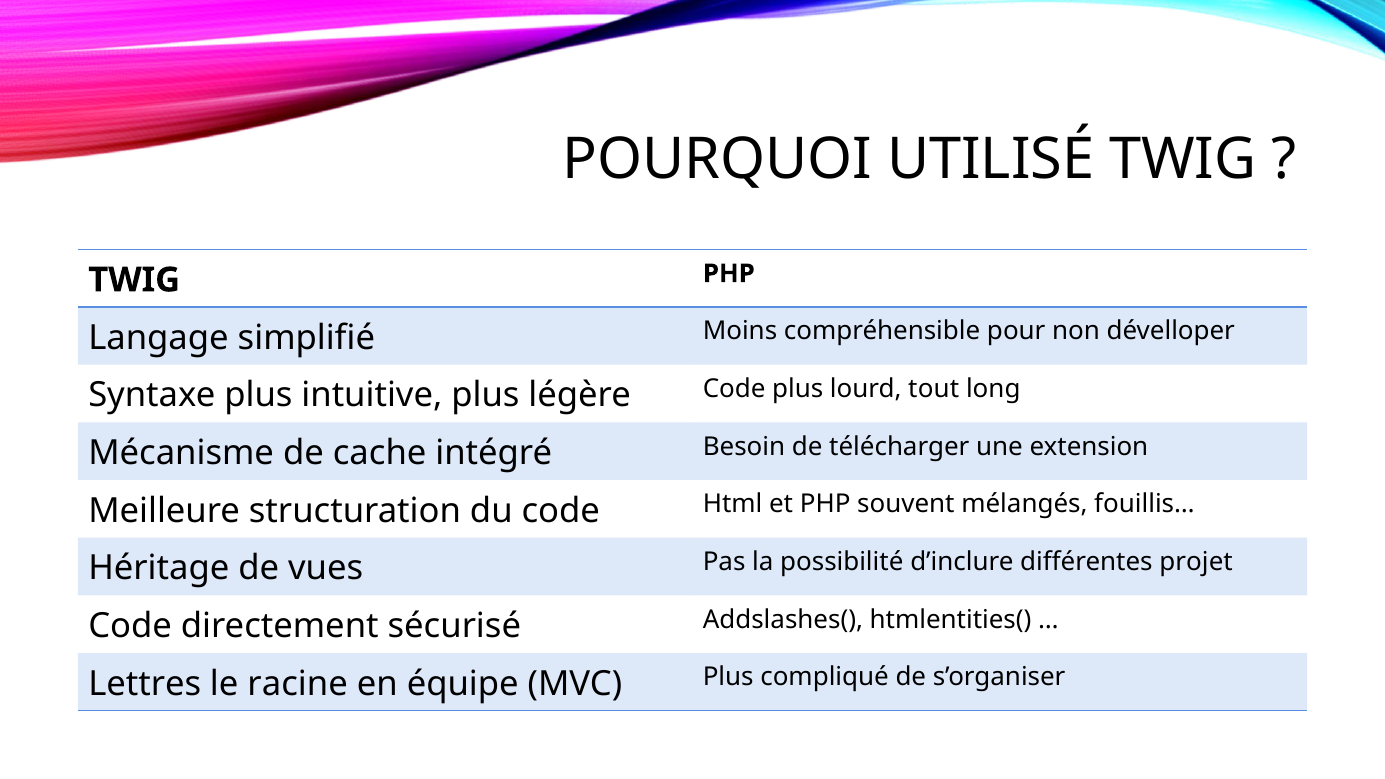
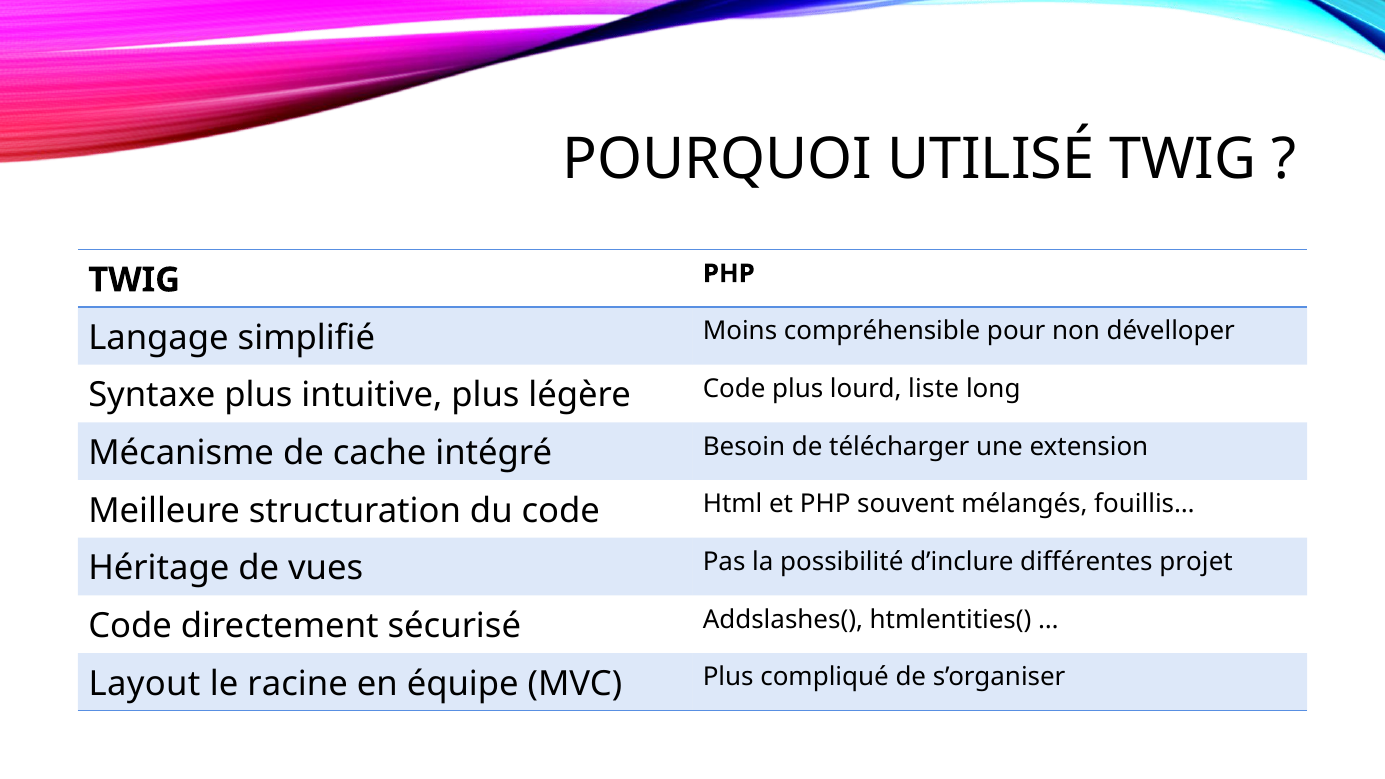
tout: tout -> liste
Lettres: Lettres -> Layout
